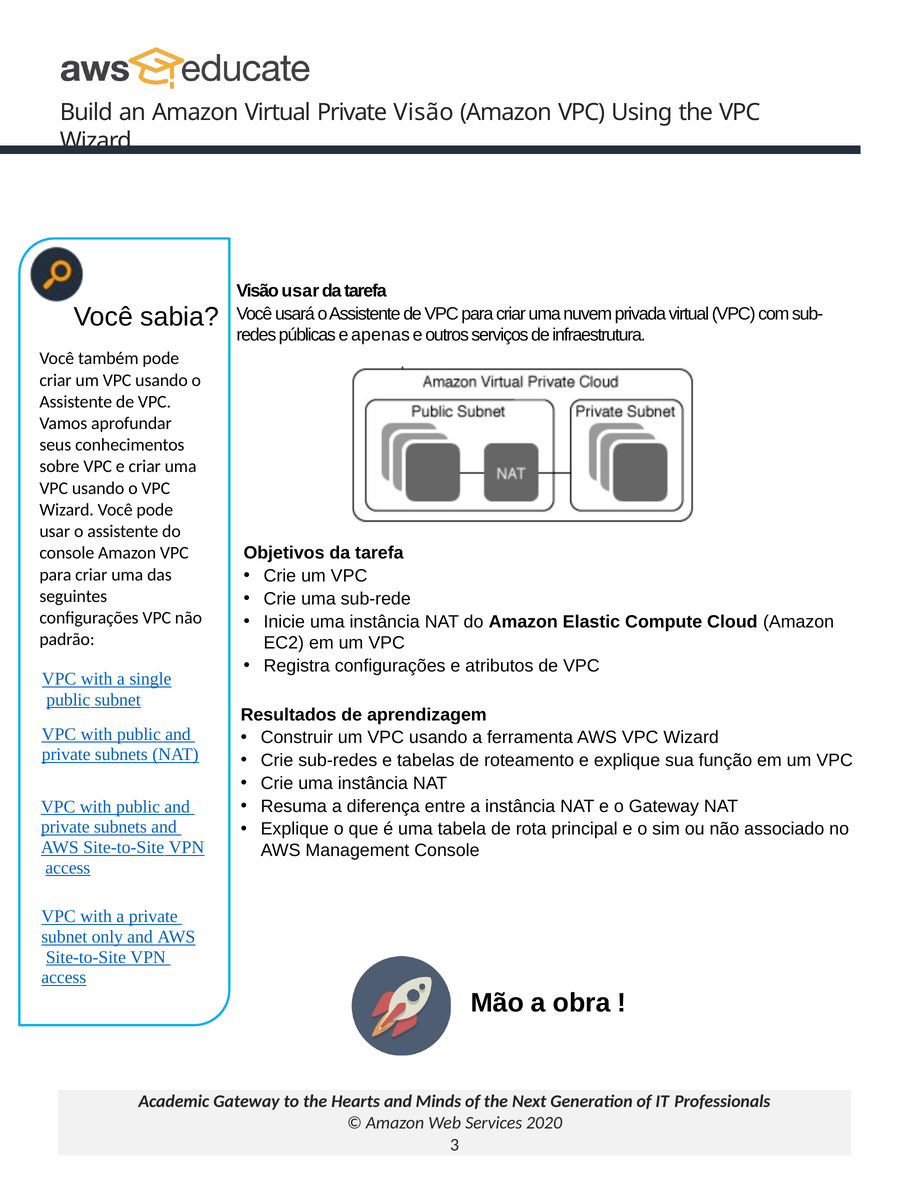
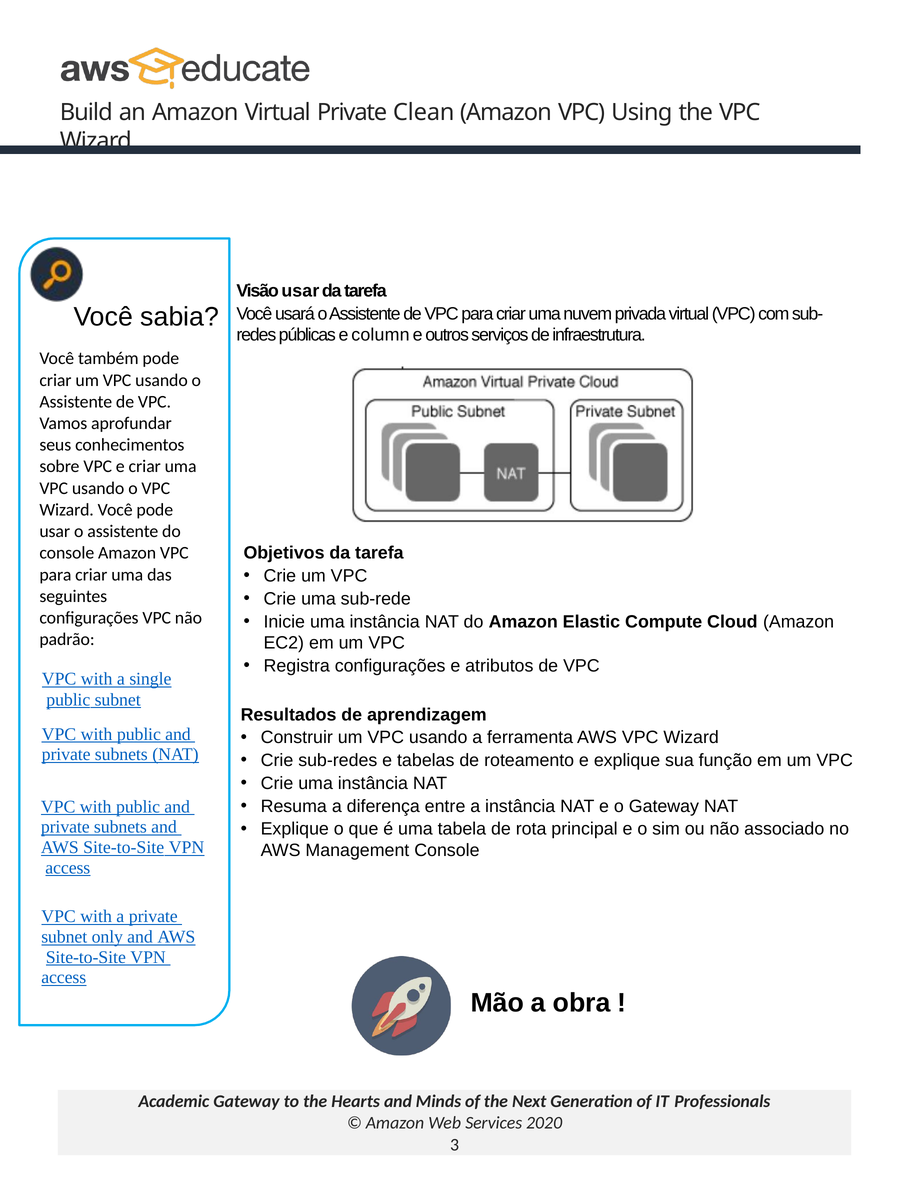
Private Visão: Visão -> Clean
apenas: apenas -> column
